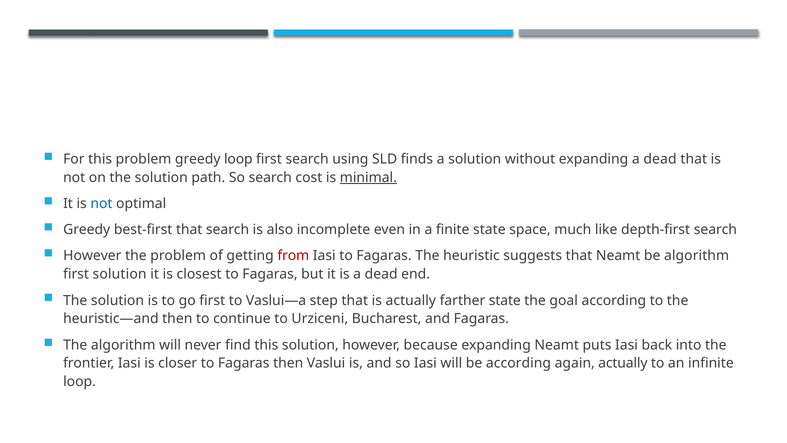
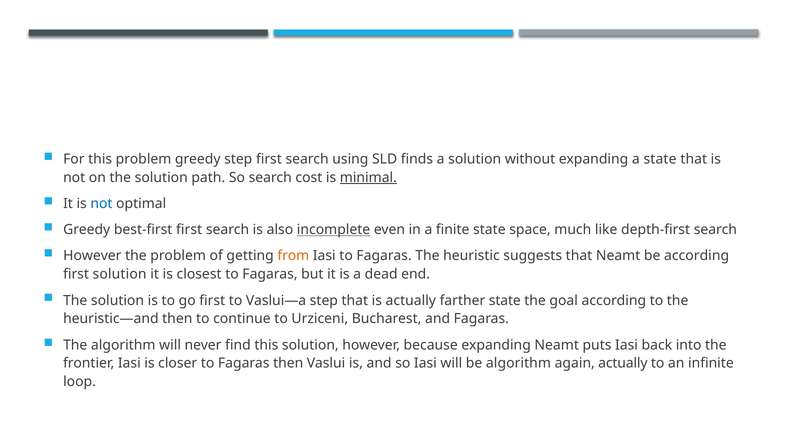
greedy loop: loop -> step
expanding a dead: dead -> state
best-first that: that -> first
incomplete underline: none -> present
from colour: red -> orange
be algorithm: algorithm -> according
be according: according -> algorithm
